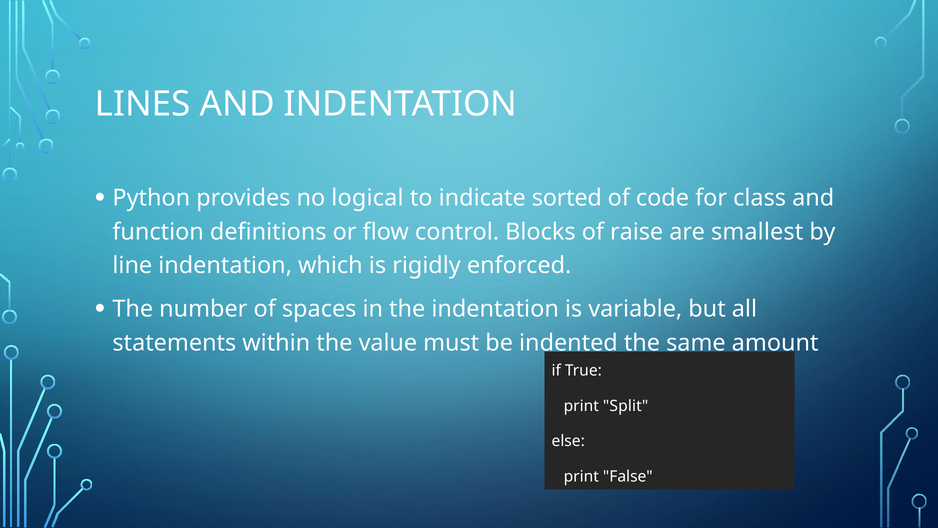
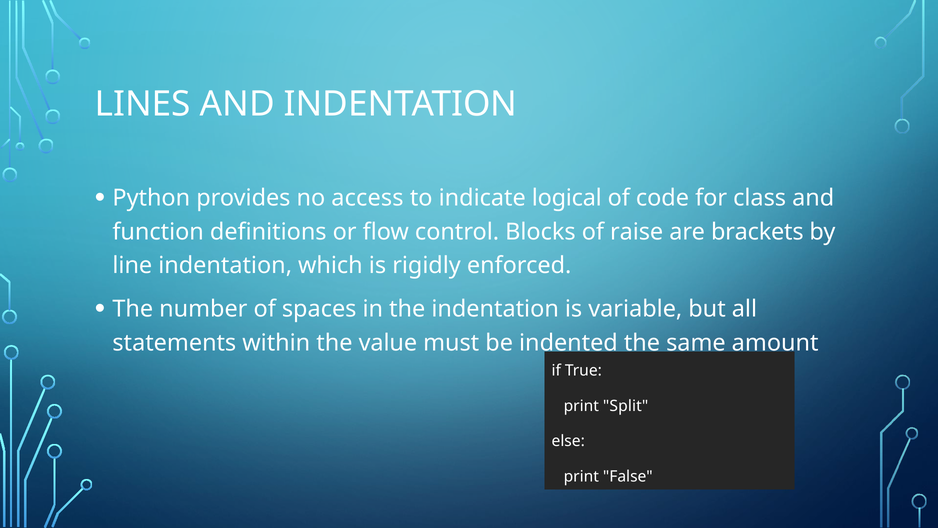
logical: logical -> access
sorted: sorted -> logical
smallest: smallest -> brackets
